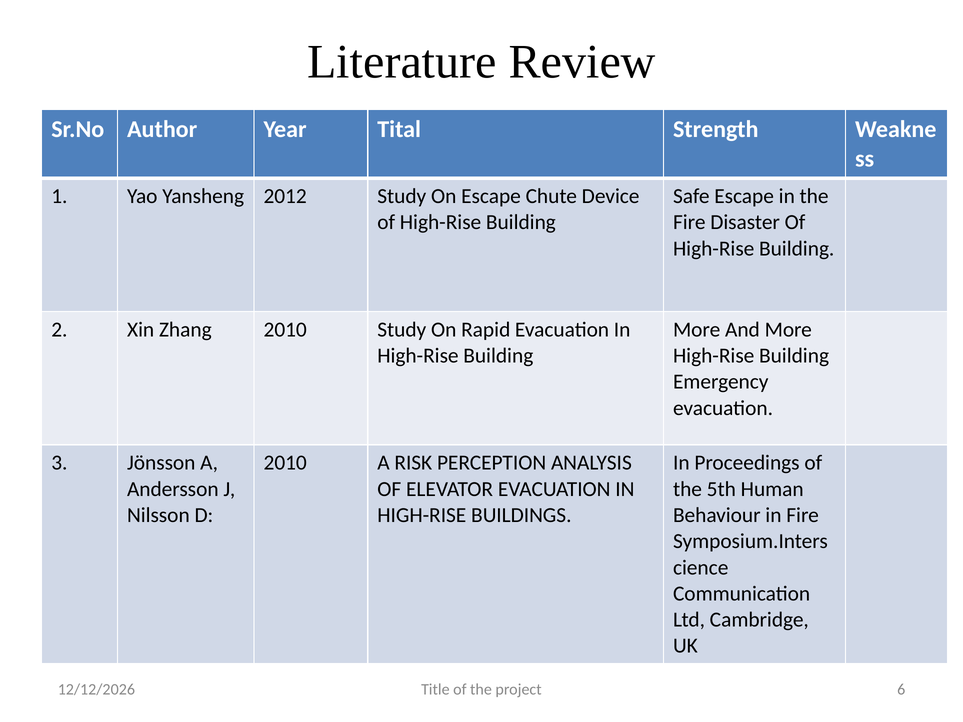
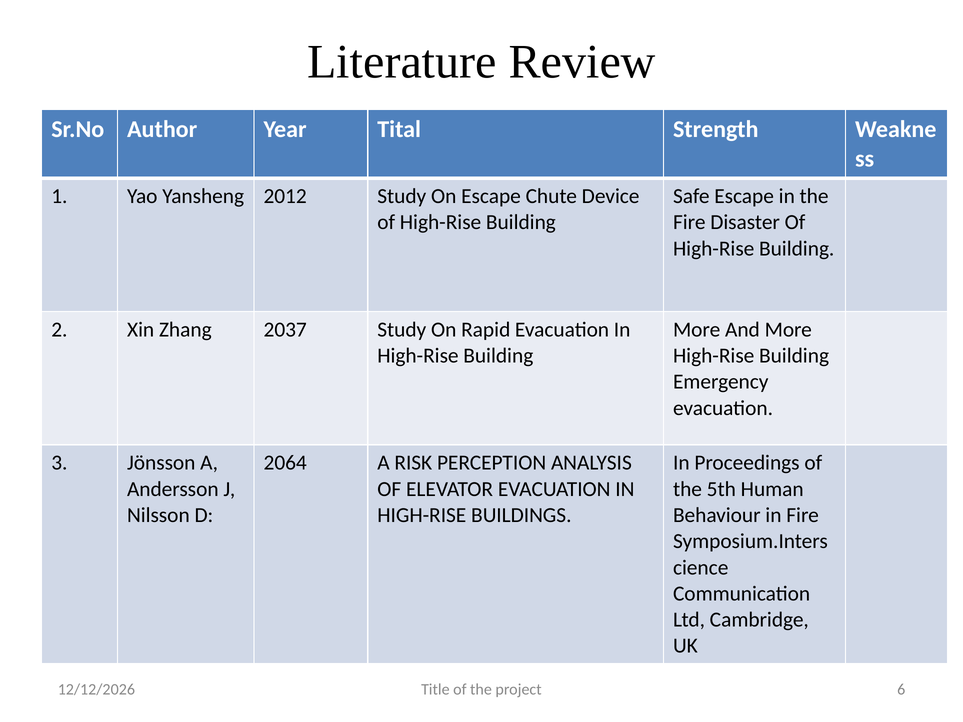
Zhang 2010: 2010 -> 2037
2010 at (285, 463): 2010 -> 2064
